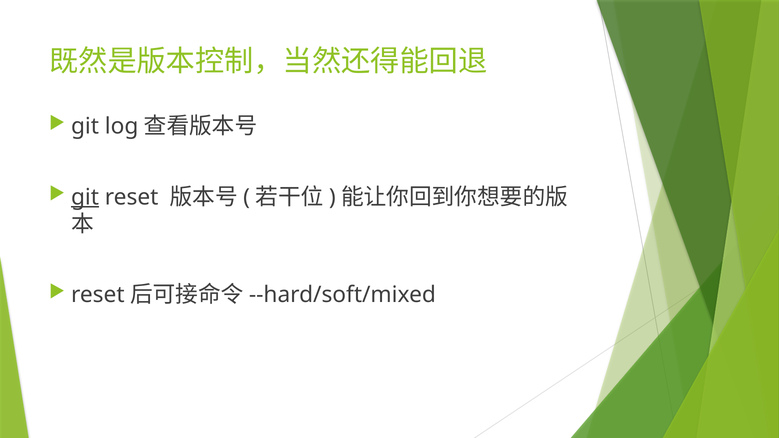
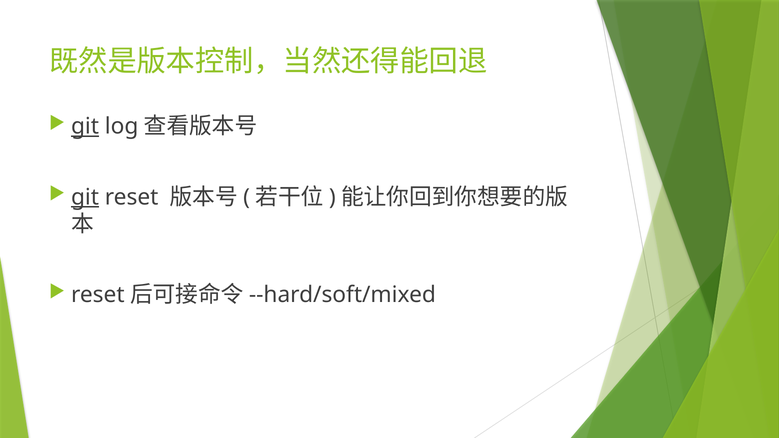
git at (85, 127) underline: none -> present
